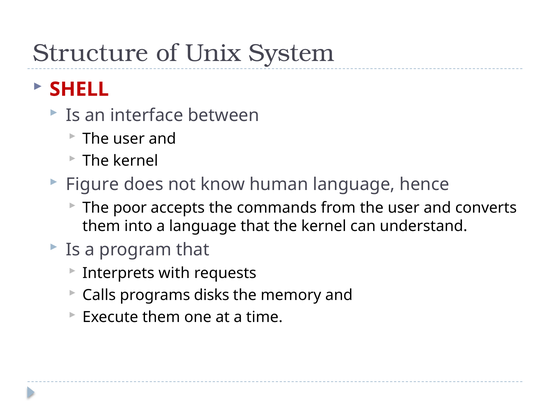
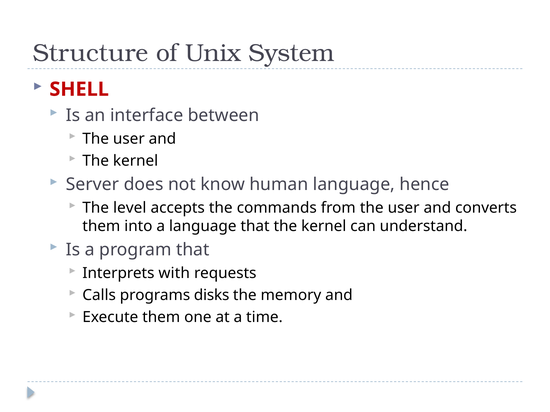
Figure: Figure -> Server
poor: poor -> level
